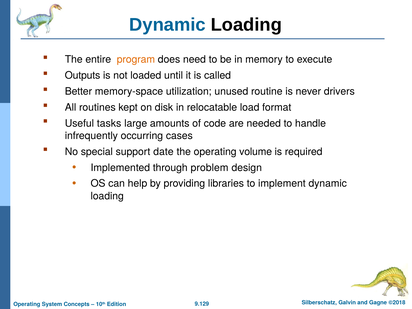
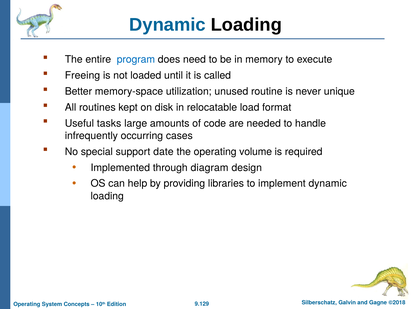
program colour: orange -> blue
Outputs: Outputs -> Freeing
drivers: drivers -> unique
problem: problem -> diagram
